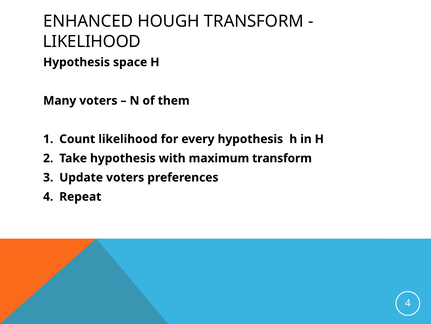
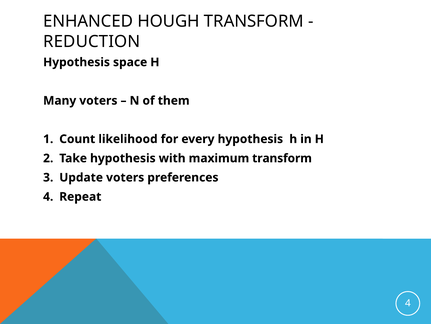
LIKELIHOOD at (92, 41): LIKELIHOOD -> REDUCTION
